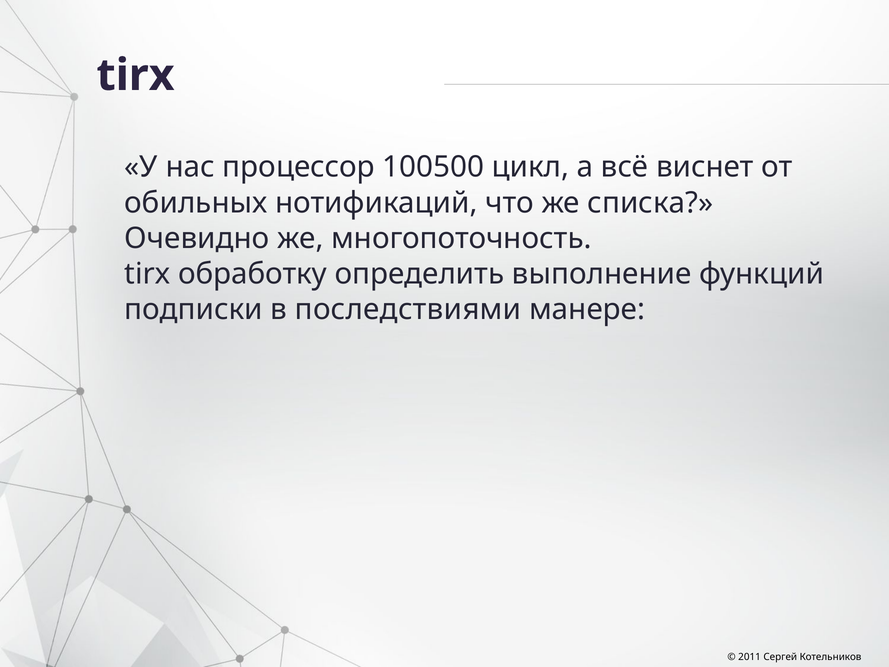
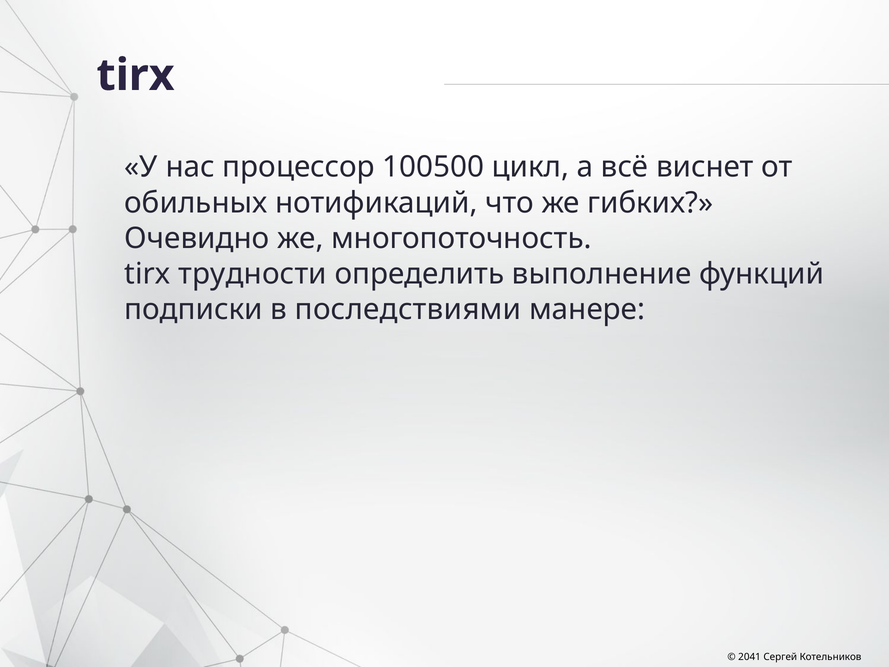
списка: списка -> гибких
обработку: обработку -> трудности
2011: 2011 -> 2041
